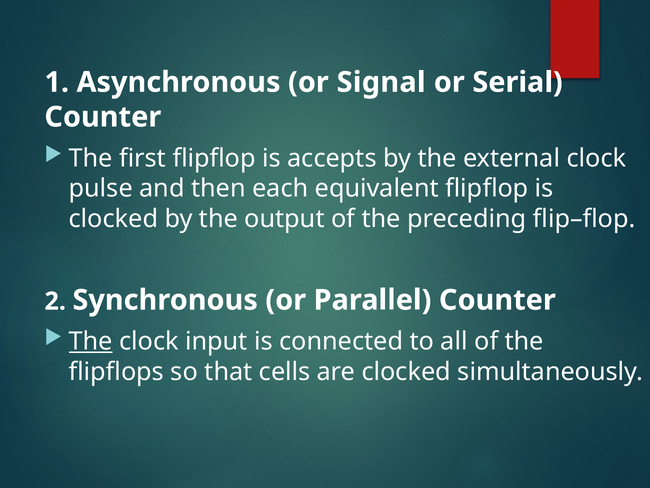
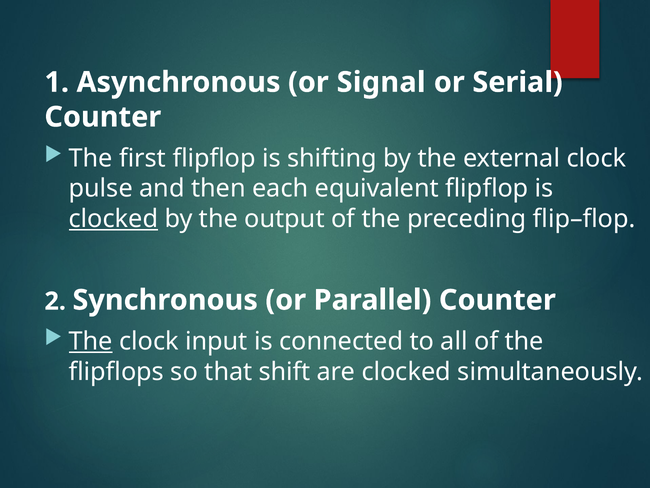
accepts: accepts -> shifting
clocked at (113, 219) underline: none -> present
cells: cells -> shift
